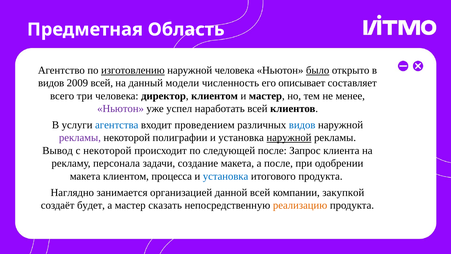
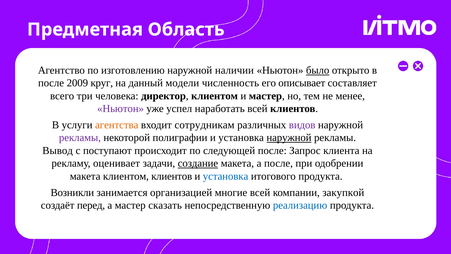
изготовлению underline: present -> none
наружной человека: человека -> наличии
видов at (51, 83): видов -> после
2009 всей: всей -> круг
агентства colour: blue -> orange
проведением: проведением -> сотрудникам
видов at (302, 125) colour: blue -> purple
с некоторой: некоторой -> поступают
персонала: персонала -> оценивает
создание underline: none -> present
клиентом процесса: процесса -> клиентов
Наглядно: Наглядно -> Возникли
данной: данной -> многие
будет: будет -> перед
реализацию colour: orange -> blue
